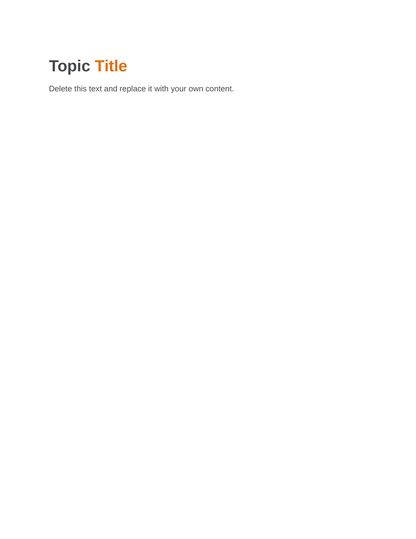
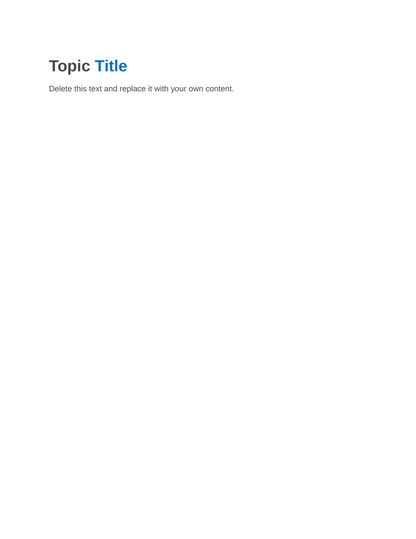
Title colour: orange -> blue
